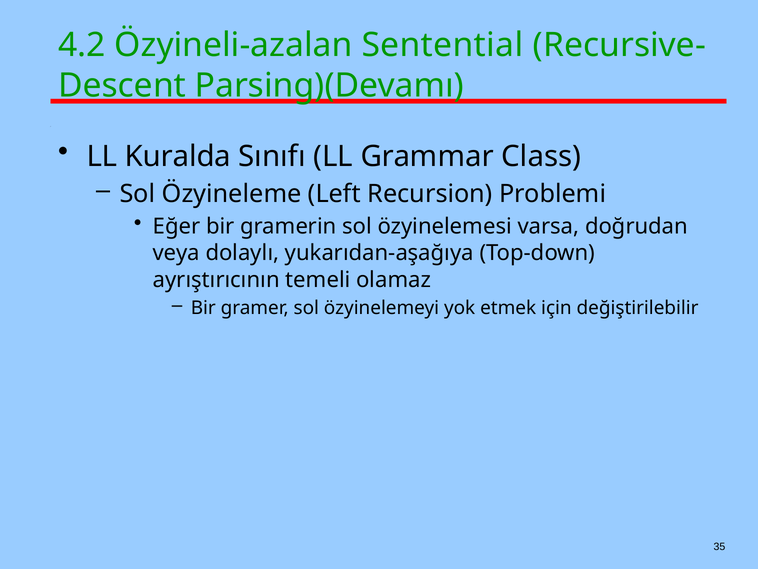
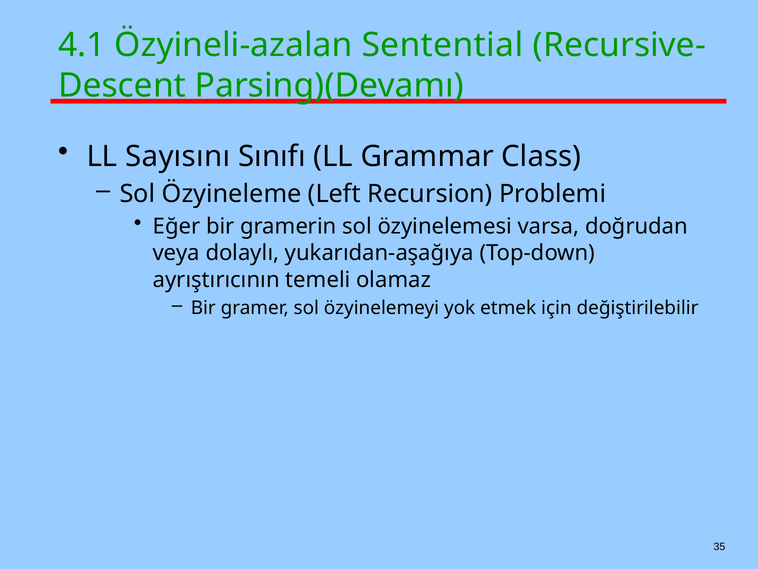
4.2: 4.2 -> 4.1
Kuralda: Kuralda -> Sayısını
